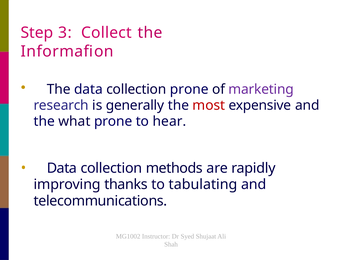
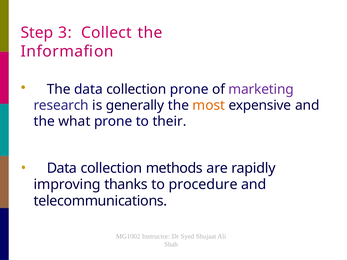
most colour: red -> orange
hear: hear -> their
tabulating: tabulating -> procedure
